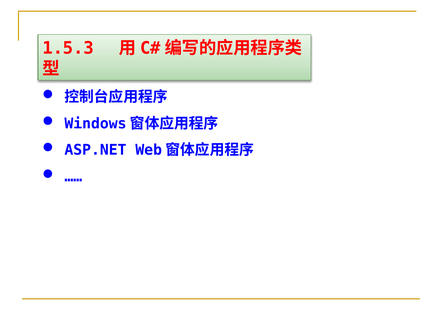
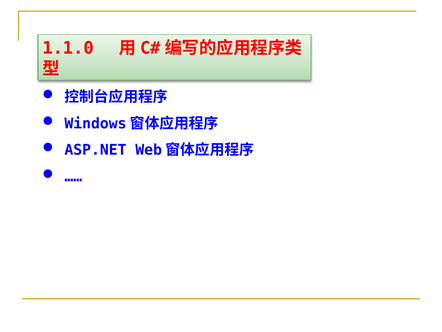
1.5.3: 1.5.3 -> 1.1.0
